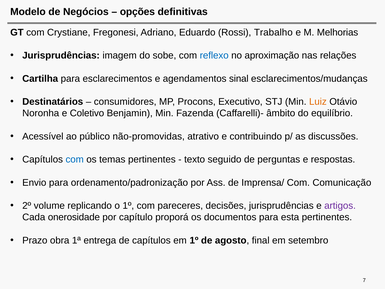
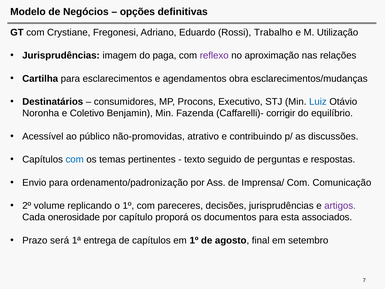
Melhorias: Melhorias -> Utilização
sobe: sobe -> paga
reflexo colour: blue -> purple
sinal: sinal -> obra
Luiz colour: orange -> blue
âmbito: âmbito -> corrigir
esta pertinentes: pertinentes -> associados
obra: obra -> será
